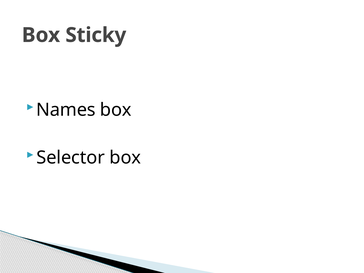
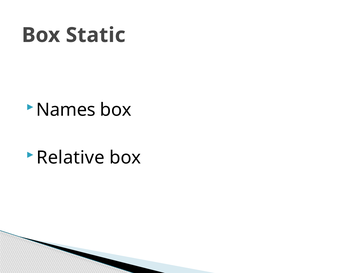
Sticky: Sticky -> Static
Selector: Selector -> Relative
